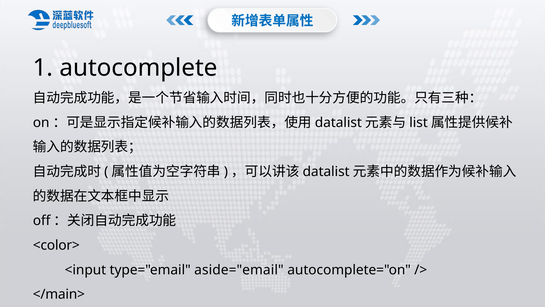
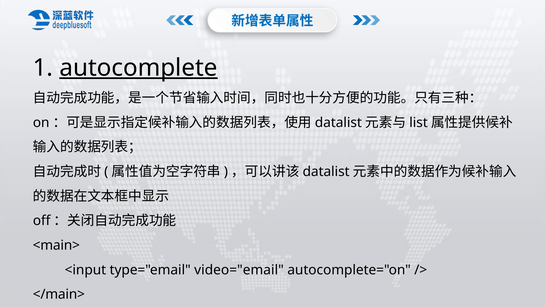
autocomplete underline: none -> present
<color>: <color> -> <main>
aside="email: aside="email -> video="email
